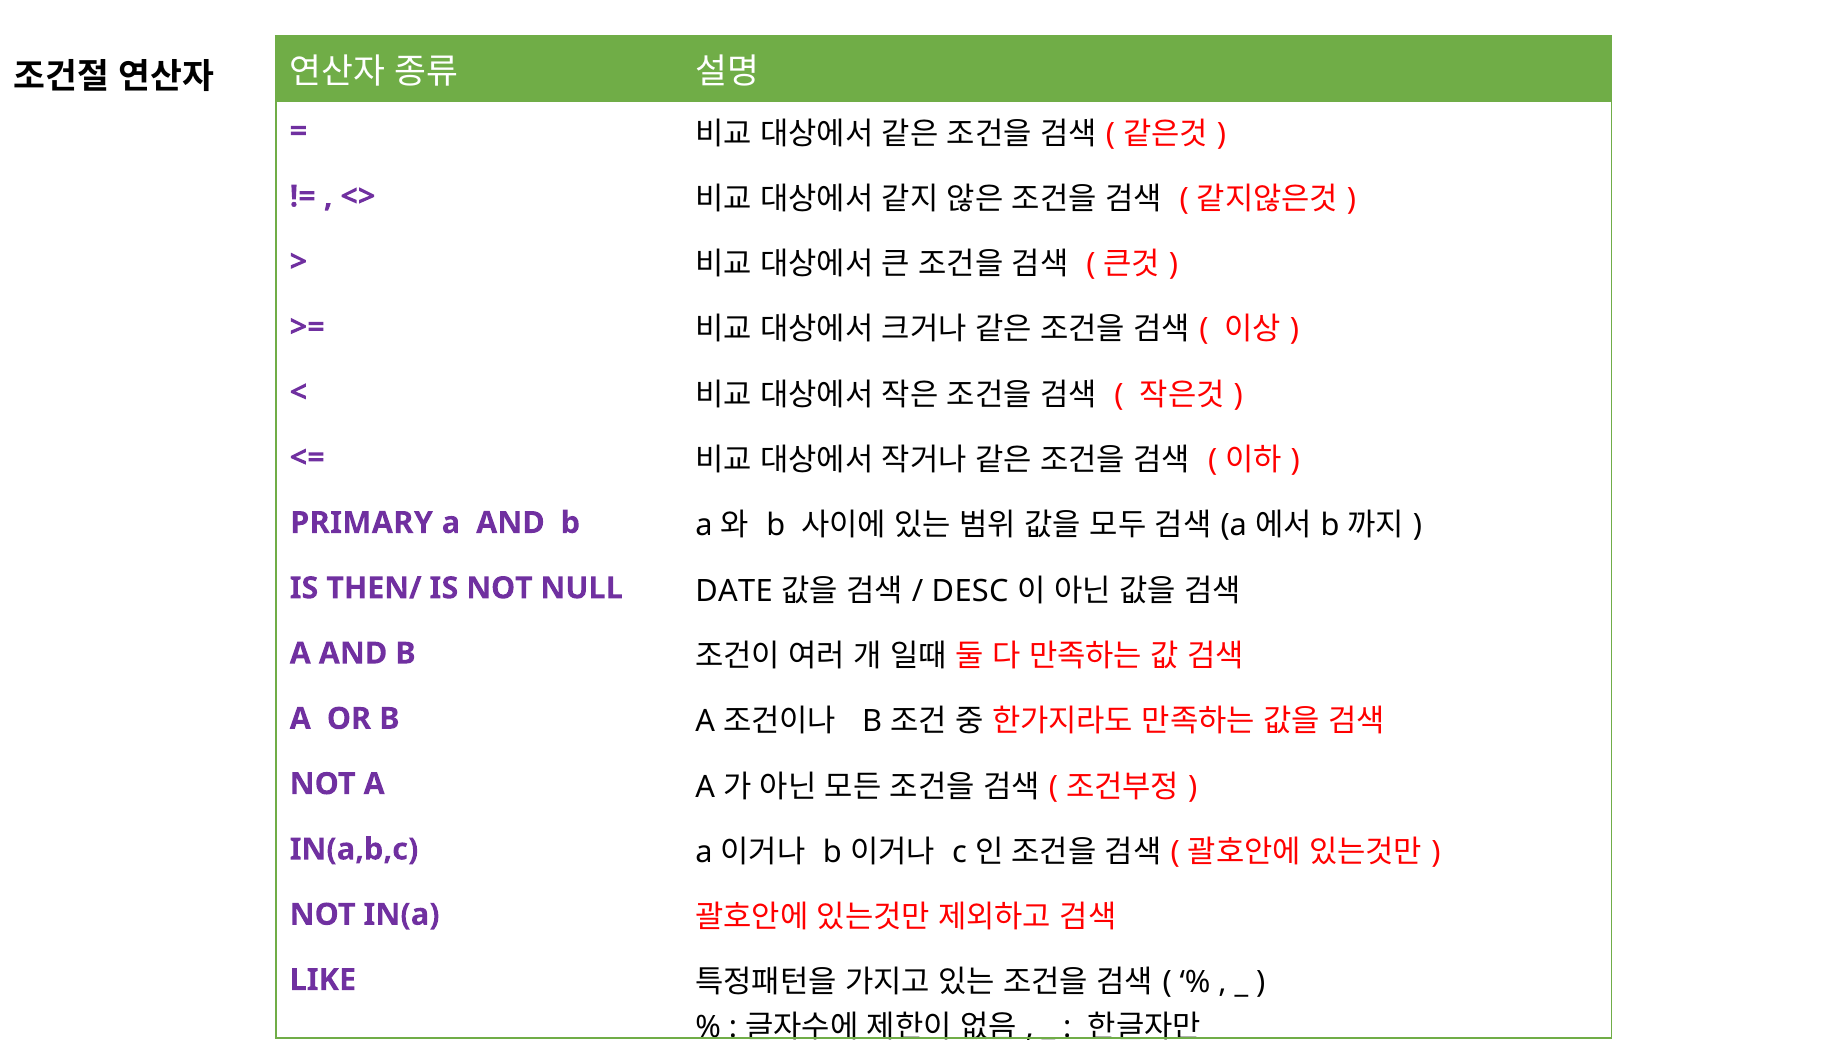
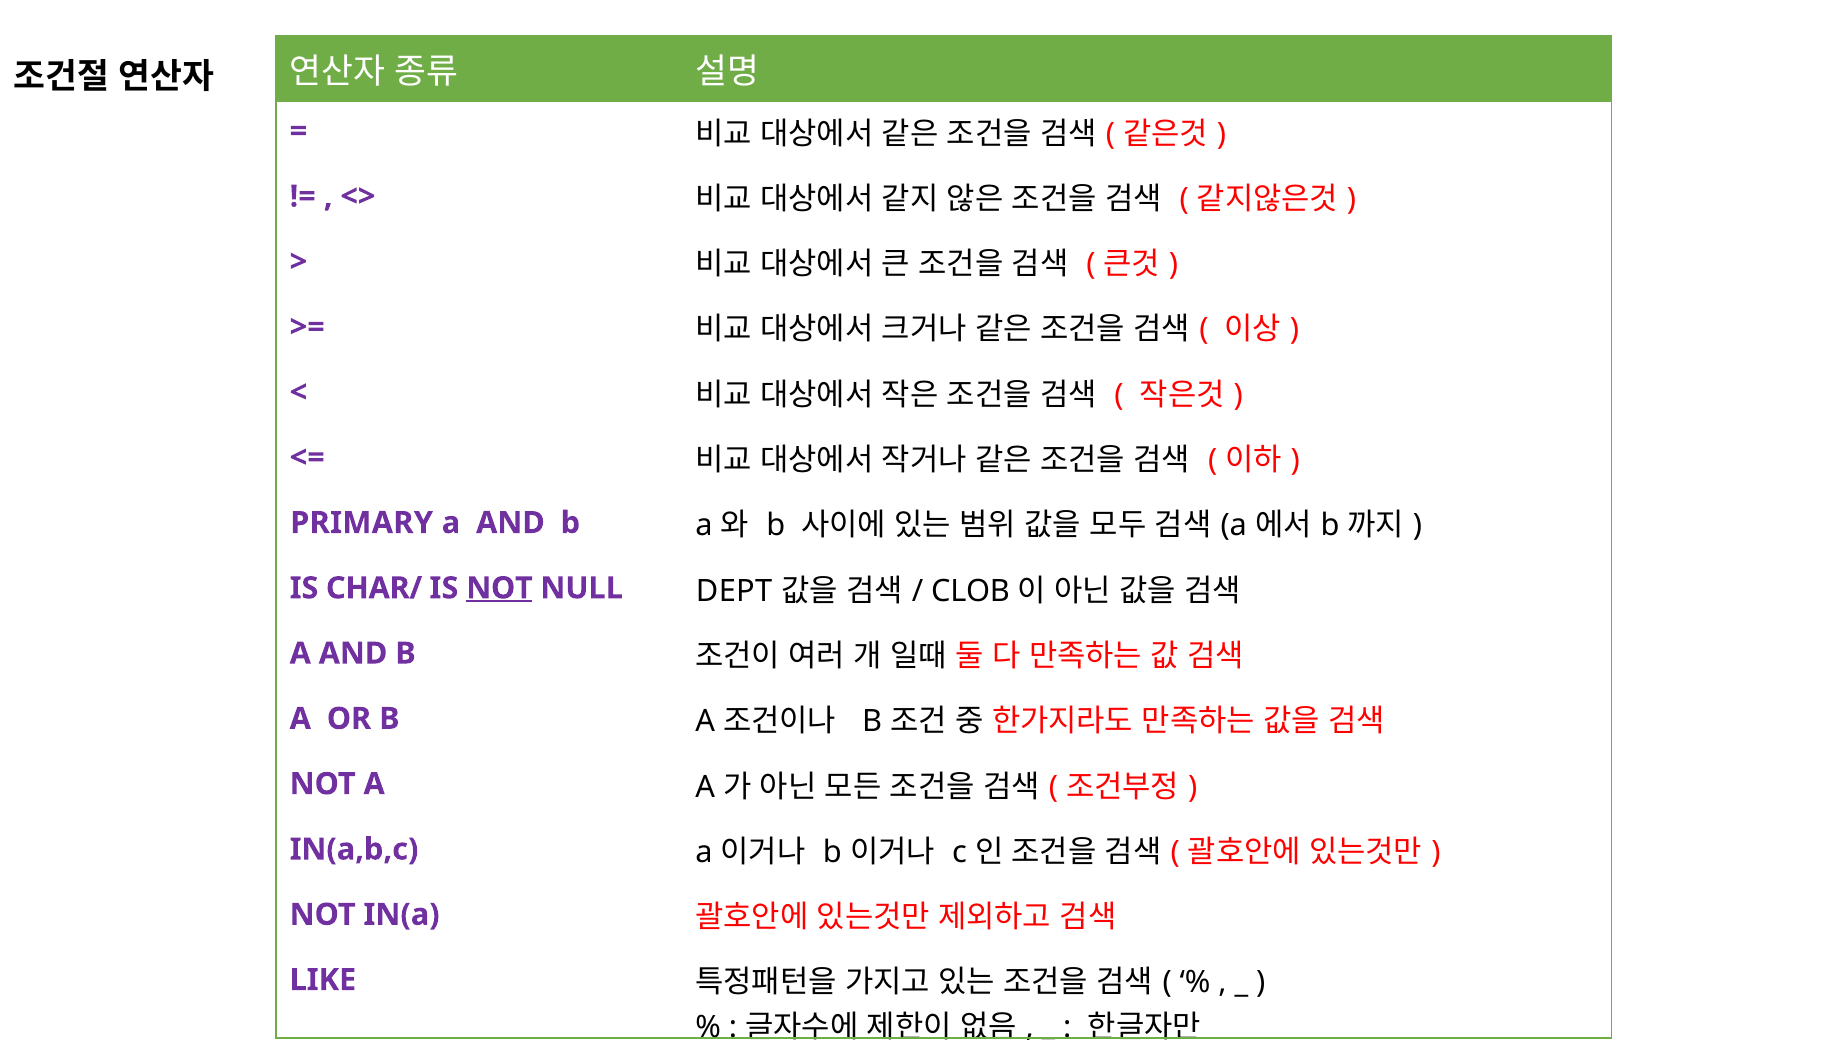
THEN/: THEN/ -> CHAR/
NOT at (500, 588) underline: none -> present
DATE: DATE -> DEPT
DESC: DESC -> CLOB
